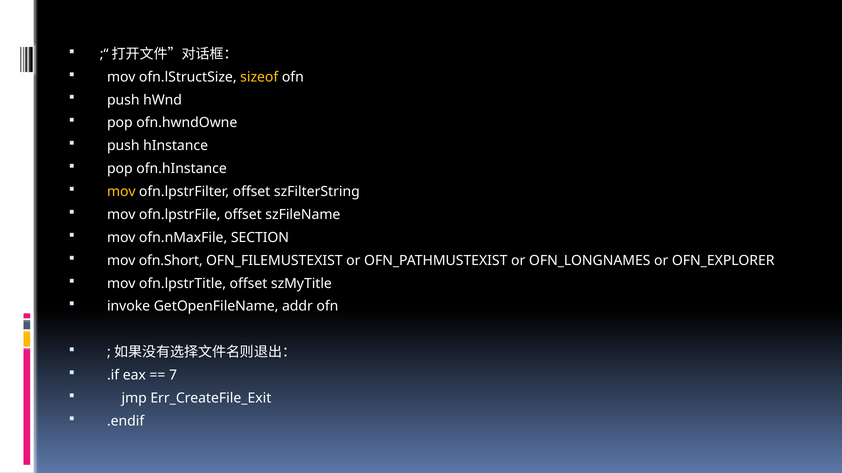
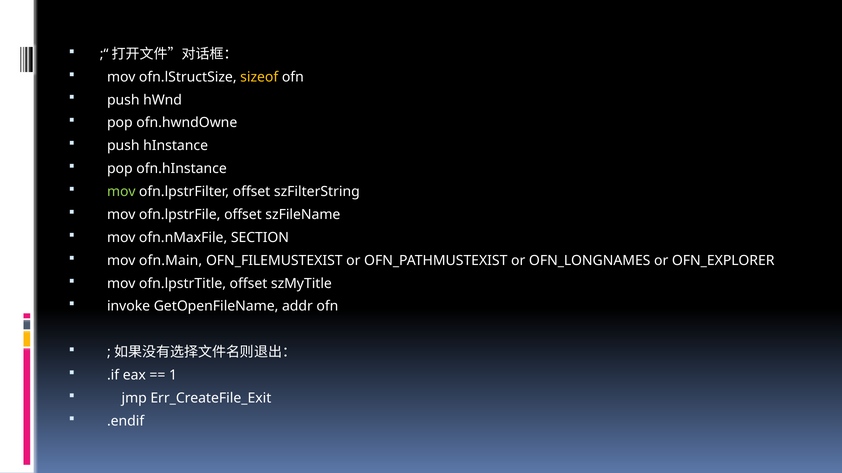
mov at (121, 192) colour: yellow -> light green
ofn.Short: ofn.Short -> ofn.Main
7: 7 -> 1
